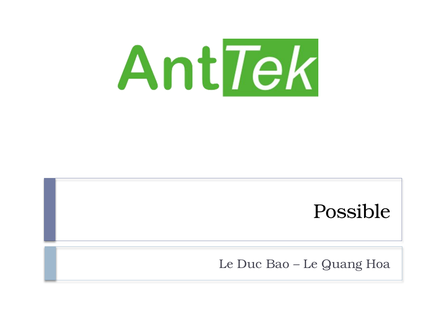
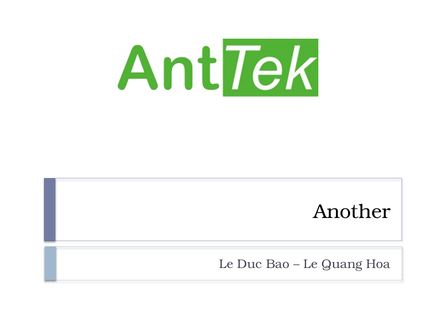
Possible: Possible -> Another
